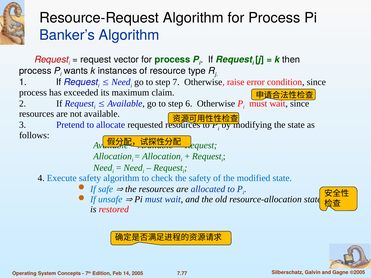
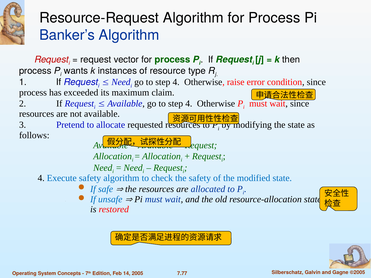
7 at (176, 82): 7 -> 4
6 at (189, 104): 6 -> 4
